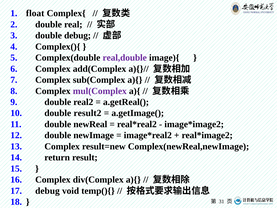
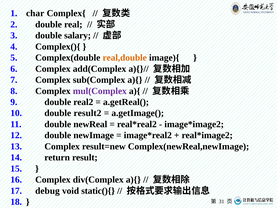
float: float -> char
double debug: debug -> salary
real,double colour: purple -> orange
temp(){: temp(){ -> static(){
